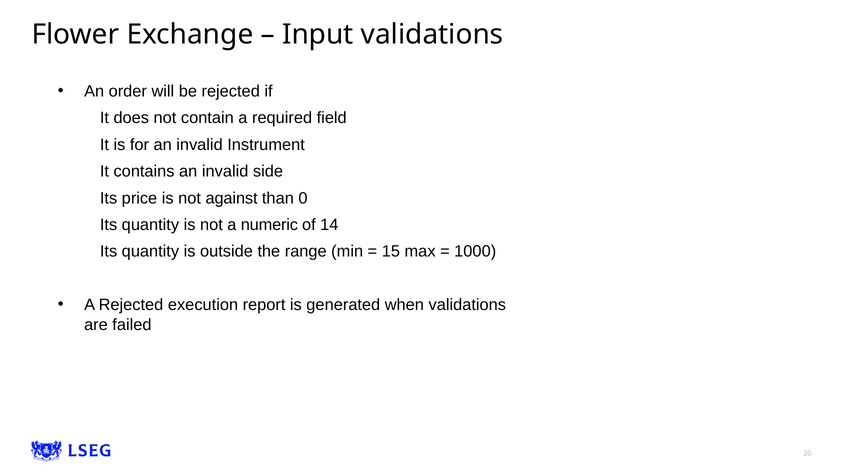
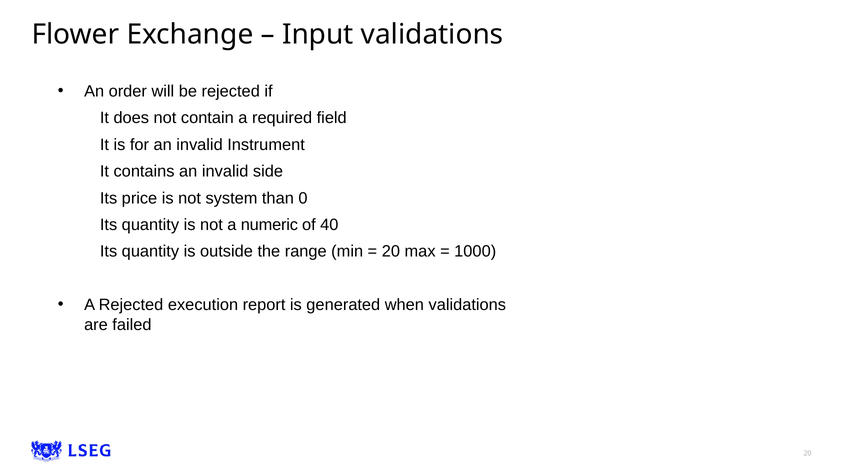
against: against -> system
14: 14 -> 40
15 at (391, 251): 15 -> 20
